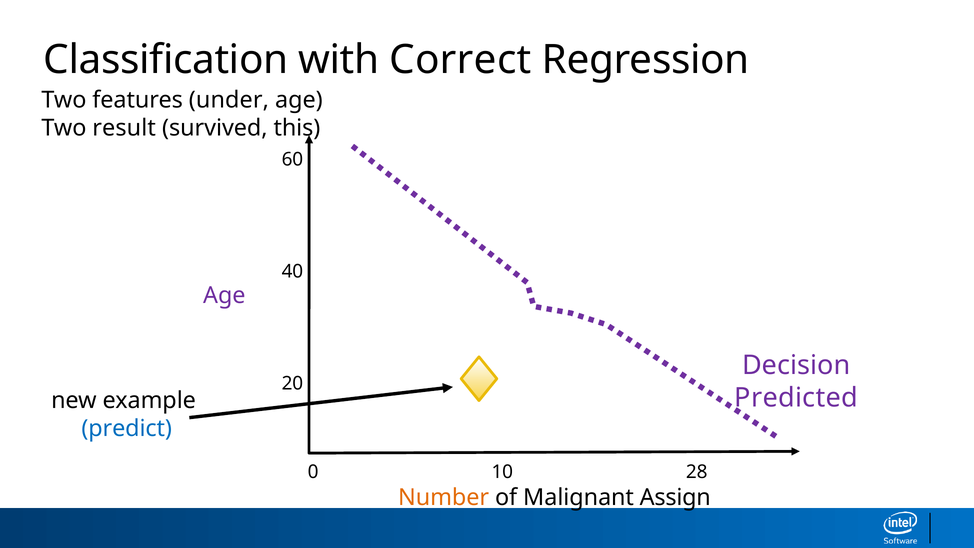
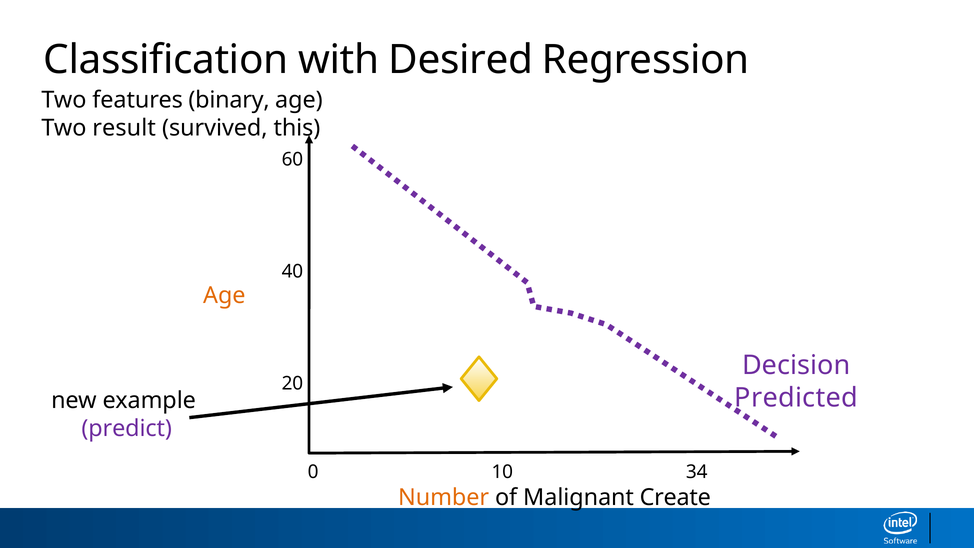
Correct: Correct -> Desired
under: under -> binary
Age at (224, 295) colour: purple -> orange
predict colour: blue -> purple
28: 28 -> 34
Assign: Assign -> Create
